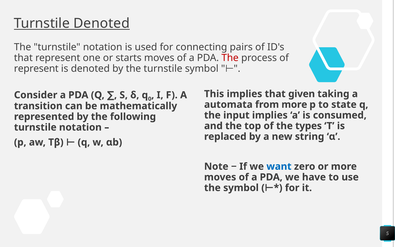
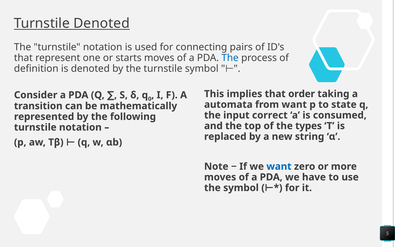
The at (230, 58) colour: red -> blue
represent at (36, 68): represent -> definition
given: given -> order
from more: more -> want
input implies: implies -> correct
